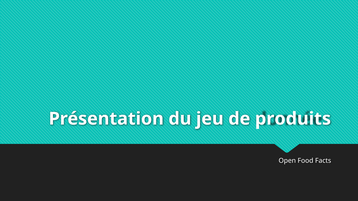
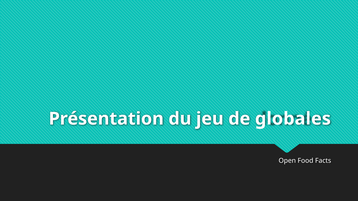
produits: produits -> globales
